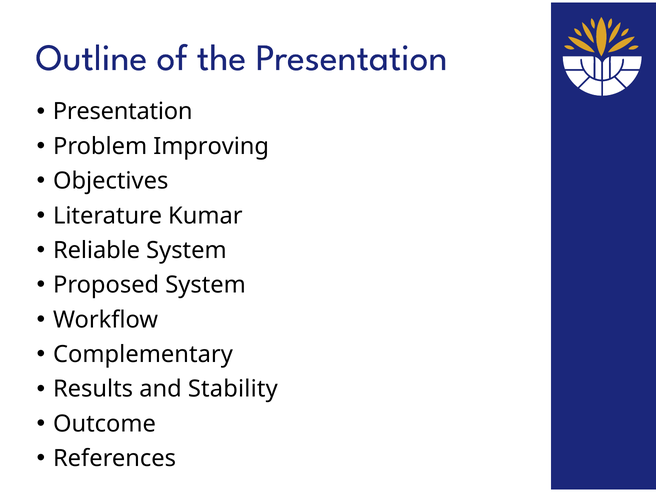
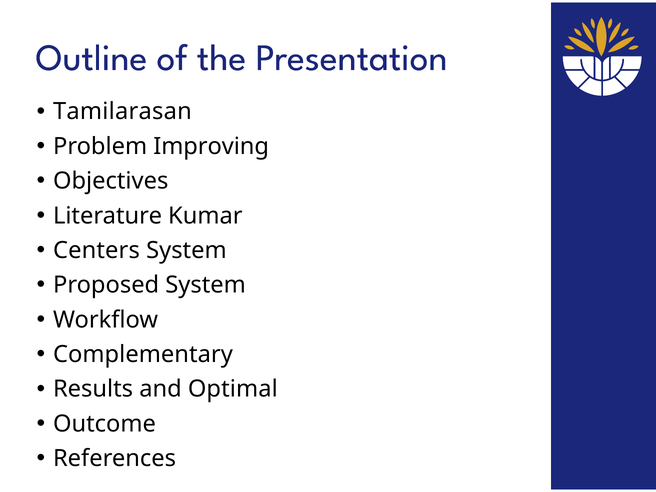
Presentation at (123, 112): Presentation -> Tamilarasan
Reliable: Reliable -> Centers
Stability: Stability -> Optimal
